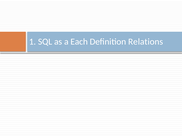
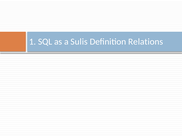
Each: Each -> Sulis
